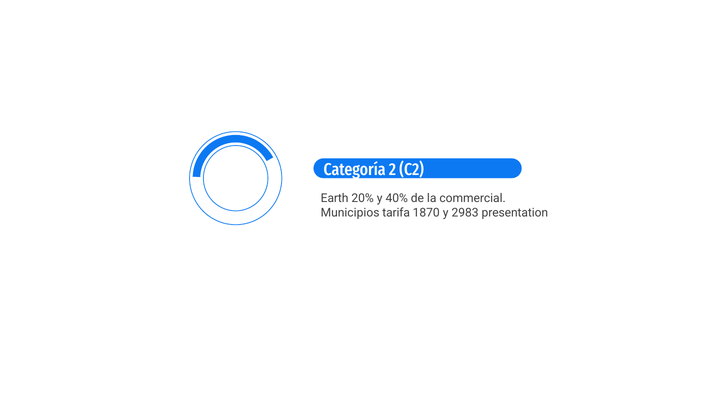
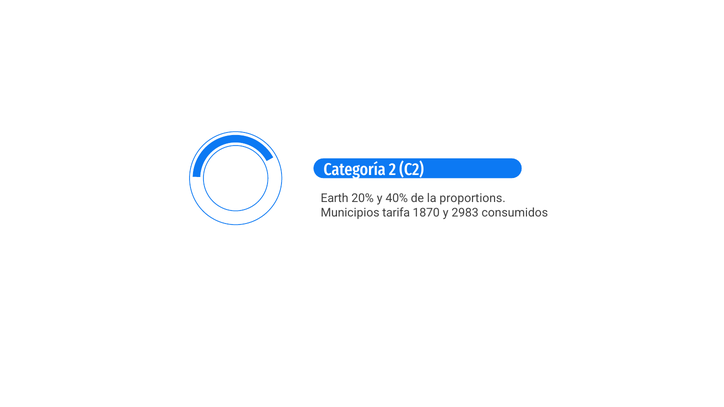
commercial: commercial -> proportions
presentation: presentation -> consumidos
